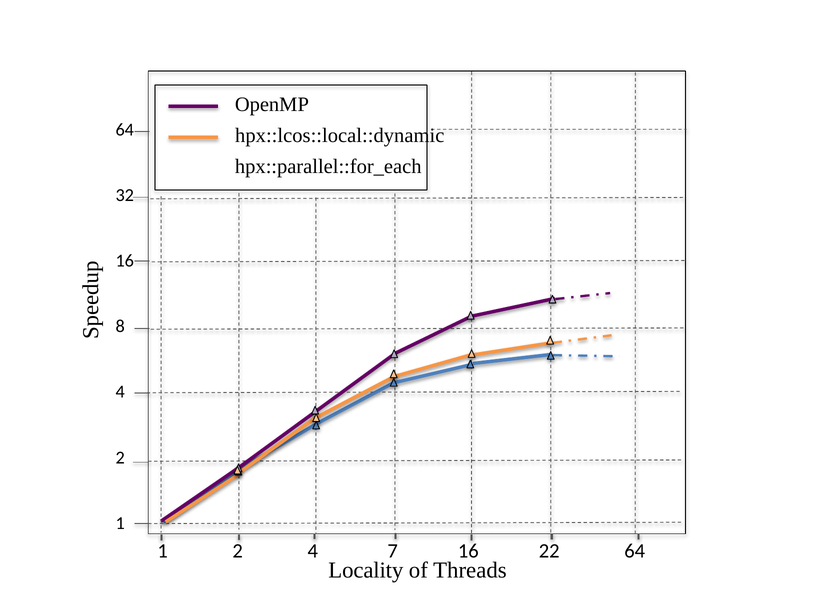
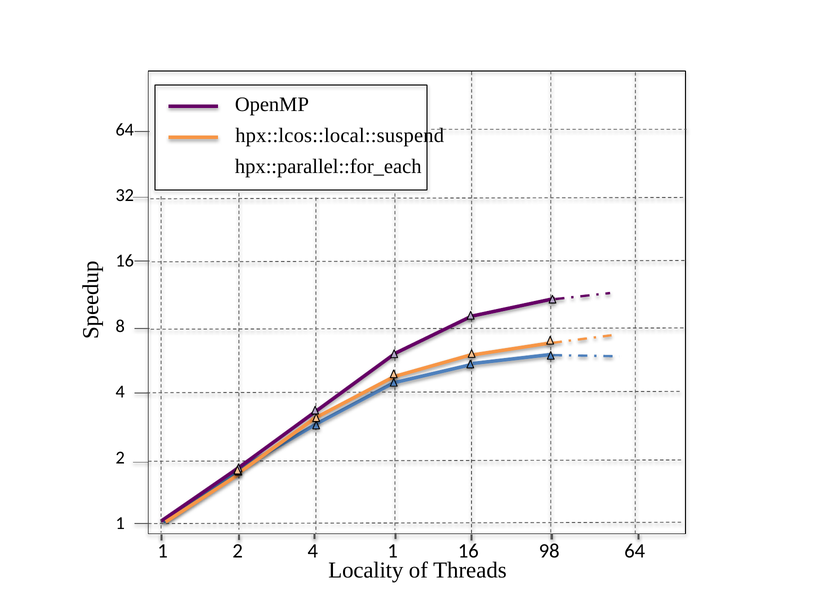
hpx::lcos::local::dynamic: hpx::lcos::local::dynamic -> hpx::lcos::local::suspend
7 at (393, 551): 7 -> 1
22: 22 -> 98
